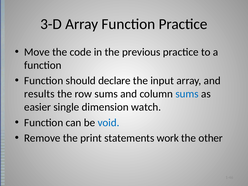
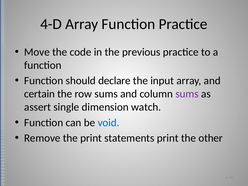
3-D: 3-D -> 4-D
results: results -> certain
sums at (187, 94) colour: blue -> purple
easier: easier -> assert
statements work: work -> print
